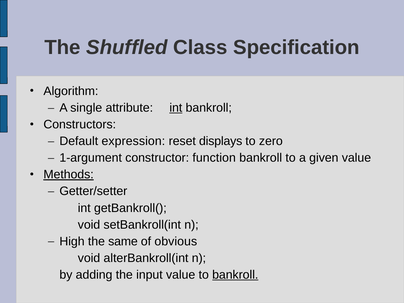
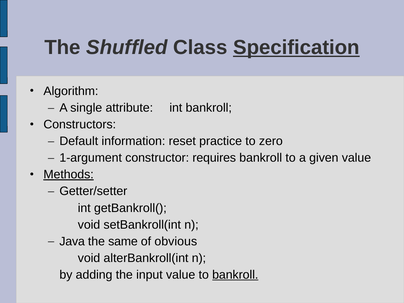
Specification underline: none -> present
int at (176, 108) underline: present -> none
expression: expression -> information
displays: displays -> practice
function: function -> requires
High: High -> Java
